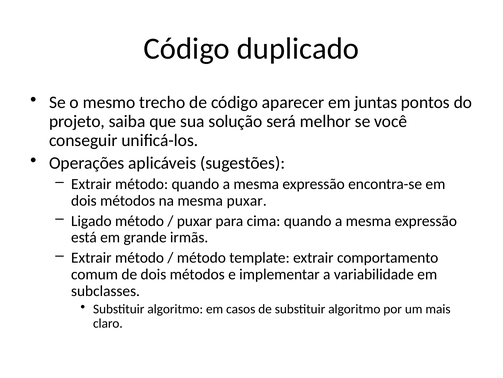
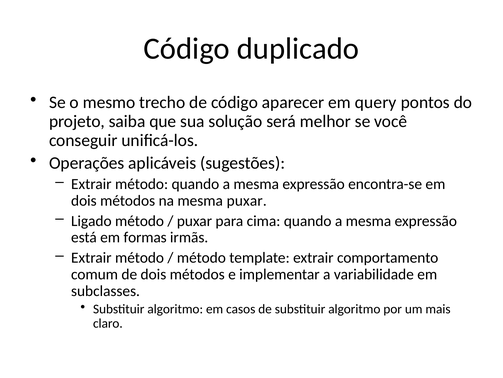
juntas: juntas -> query
grande: grande -> formas
